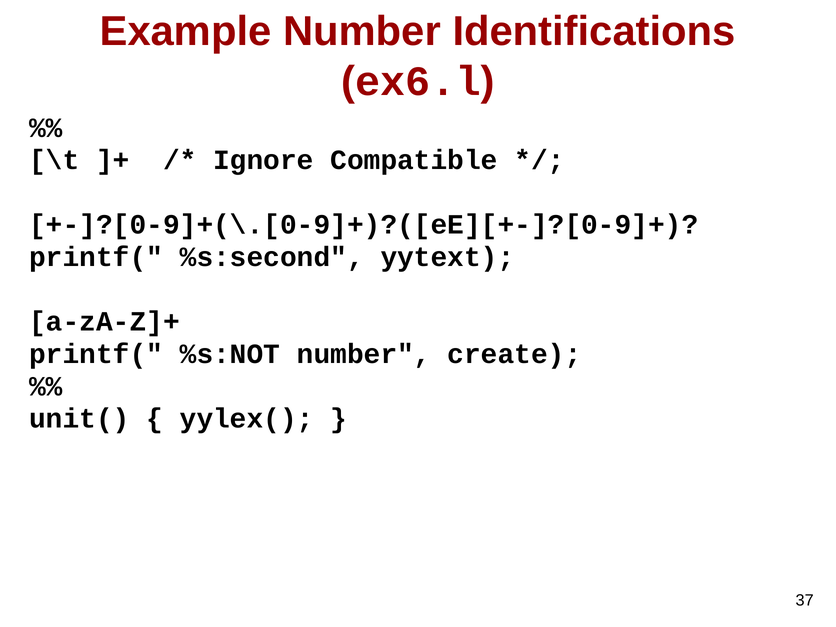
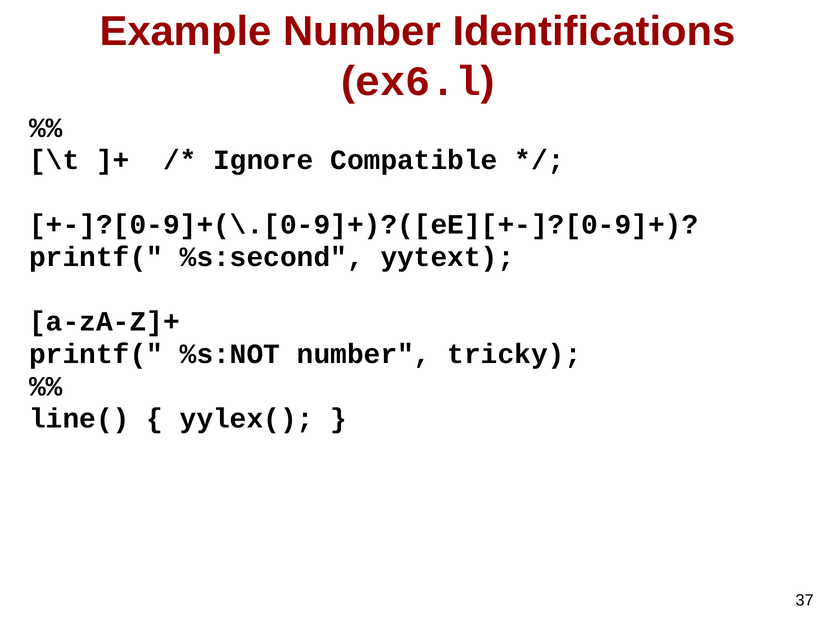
create: create -> tricky
unit(: unit( -> line(
